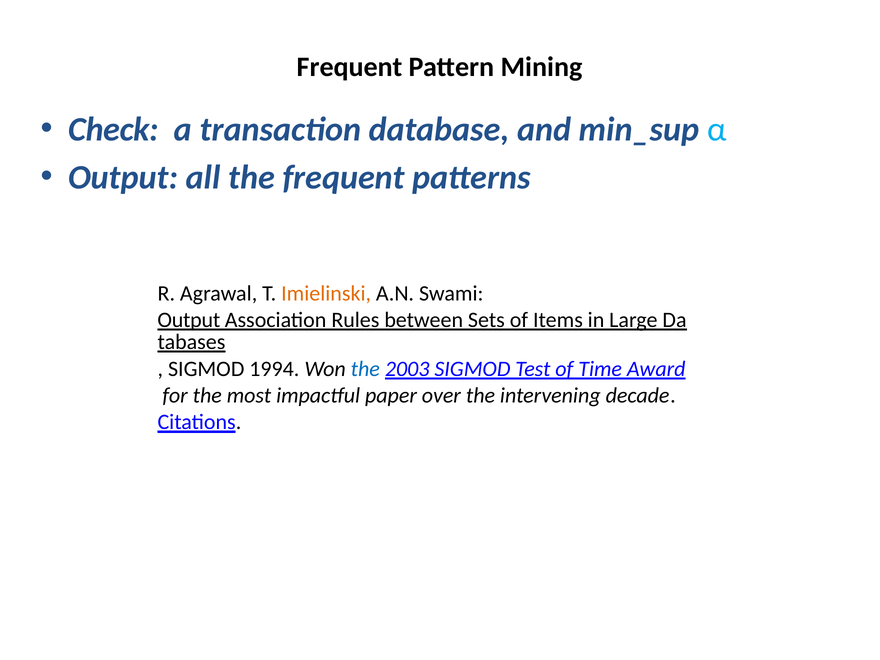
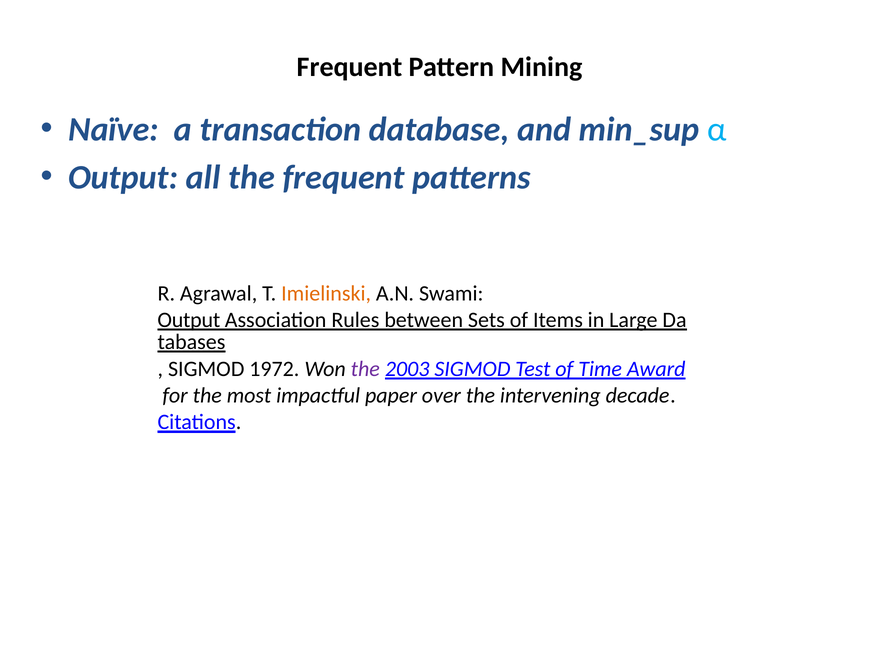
Check: Check -> Naïve
1994: 1994 -> 1972
the at (365, 369) colour: blue -> purple
